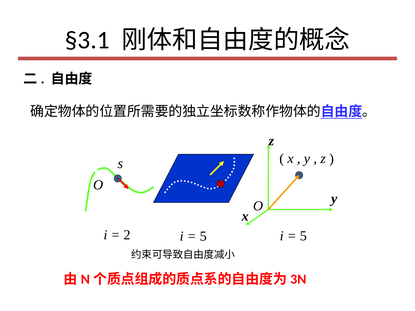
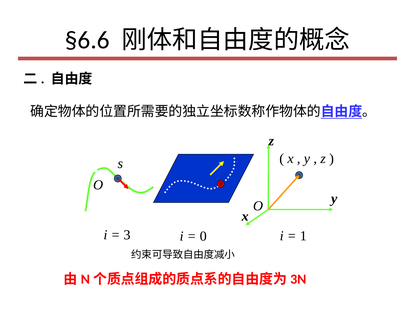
§3.1: §3.1 -> §6.6
2: 2 -> 3
5 at (303, 236): 5 -> 1
5 at (203, 236): 5 -> 0
